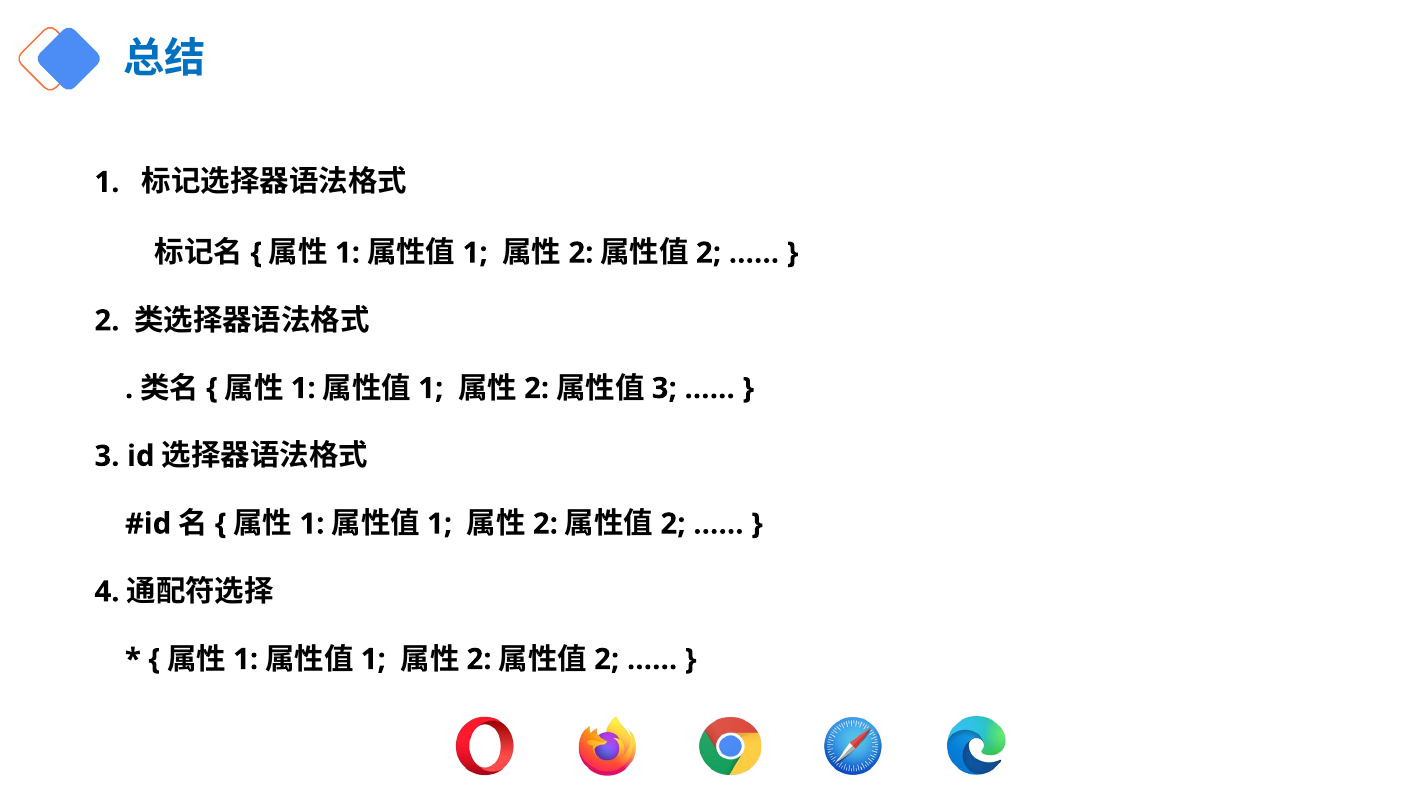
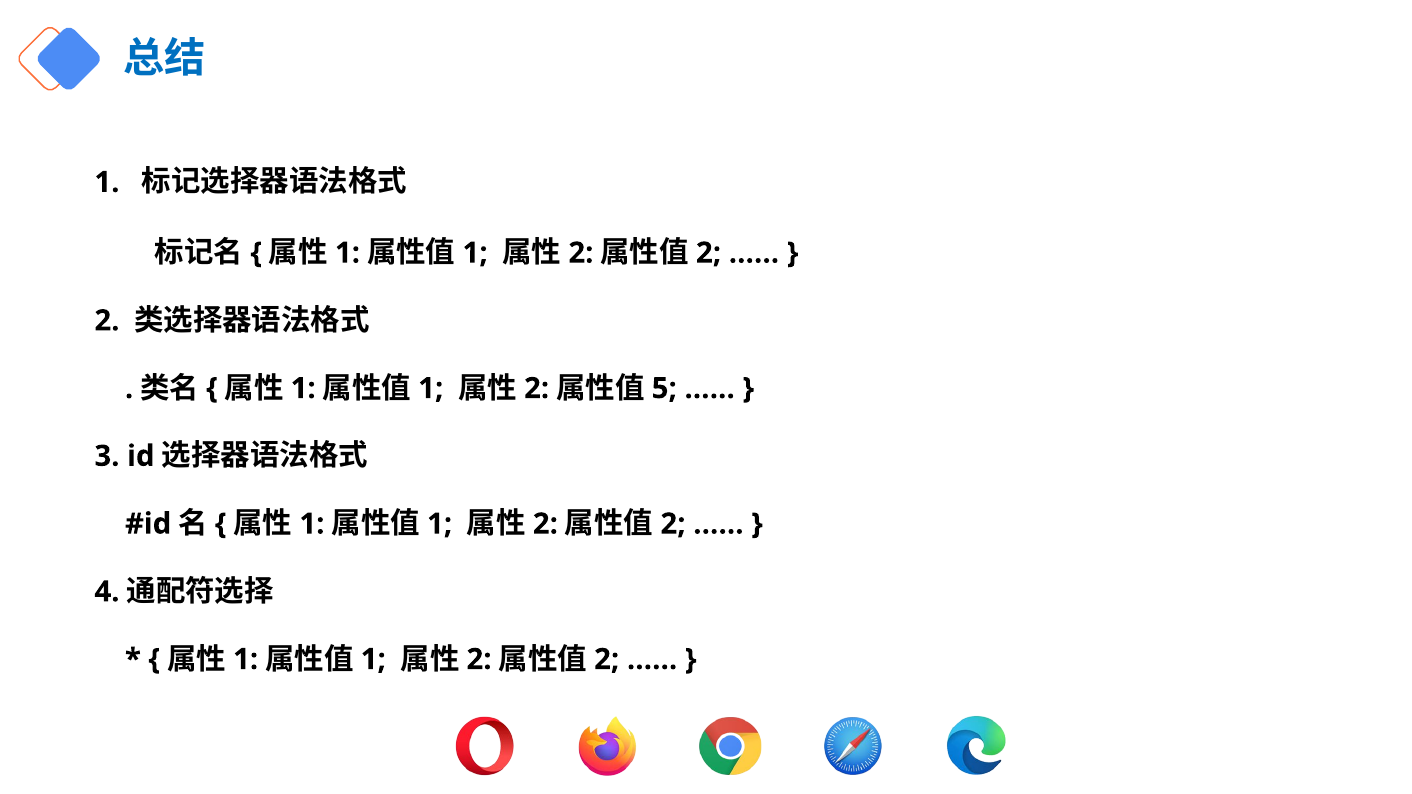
3 at (664, 388): 3 -> 5
